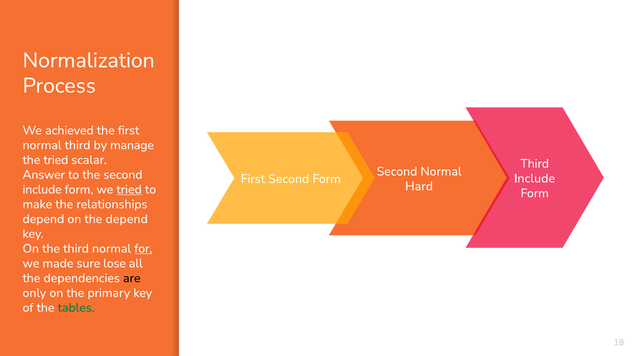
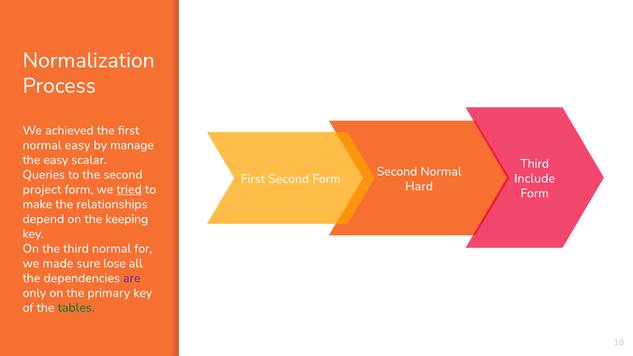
normal third: third -> easy
the tried: tried -> easy
Answer: Answer -> Queries
include at (42, 190): include -> project
the depend: depend -> keeping
for underline: present -> none
are colour: black -> purple
